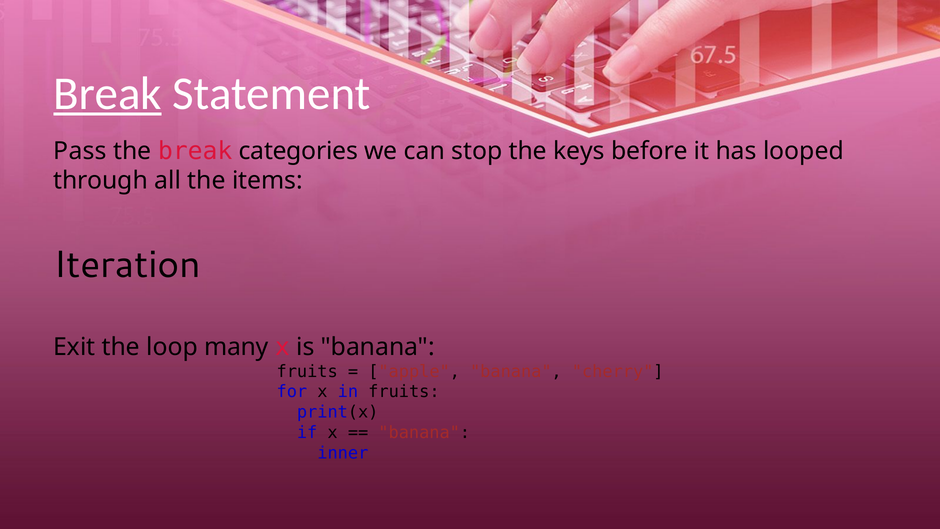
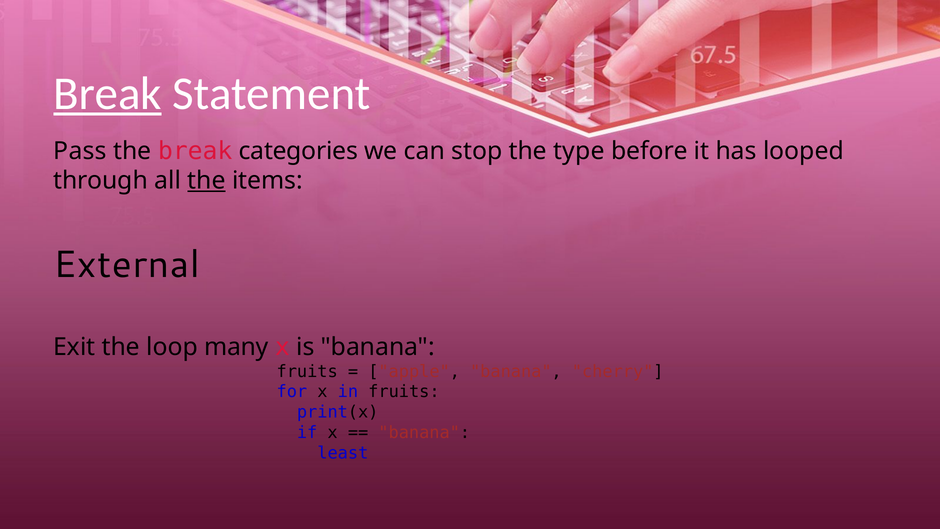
keys: keys -> type
the at (207, 181) underline: none -> present
Iteration: Iteration -> External
inner: inner -> least
